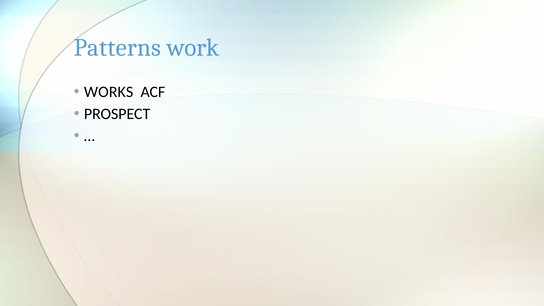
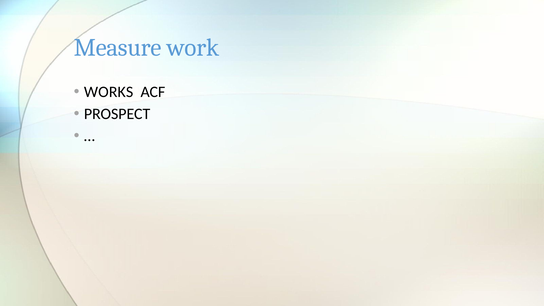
Patterns: Patterns -> Measure
